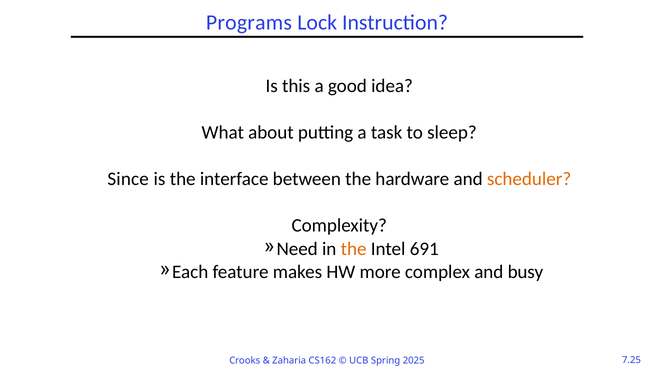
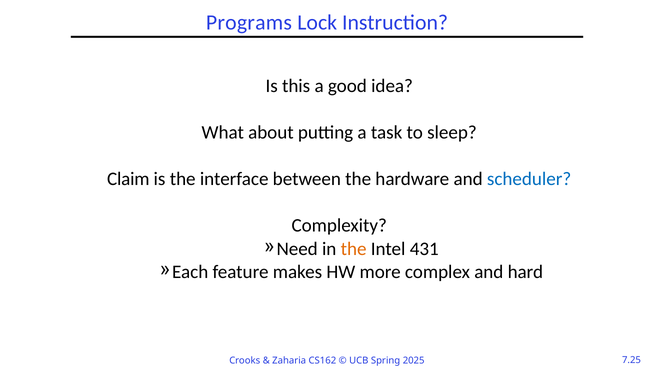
Since: Since -> Claim
scheduler colour: orange -> blue
691: 691 -> 431
busy: busy -> hard
